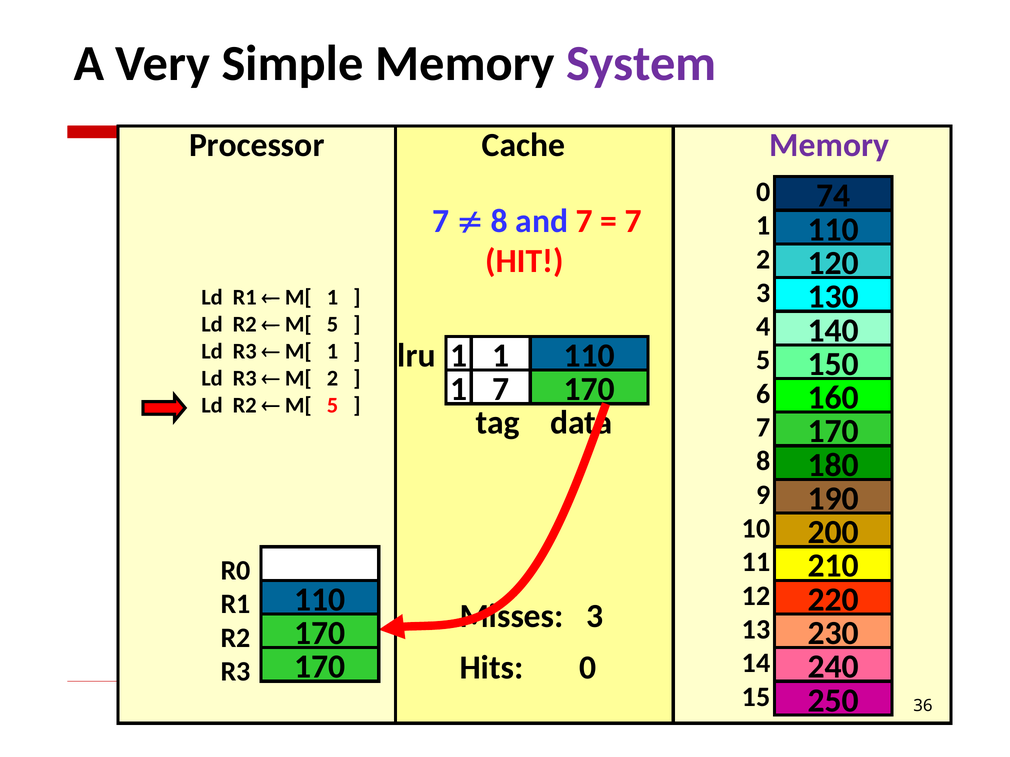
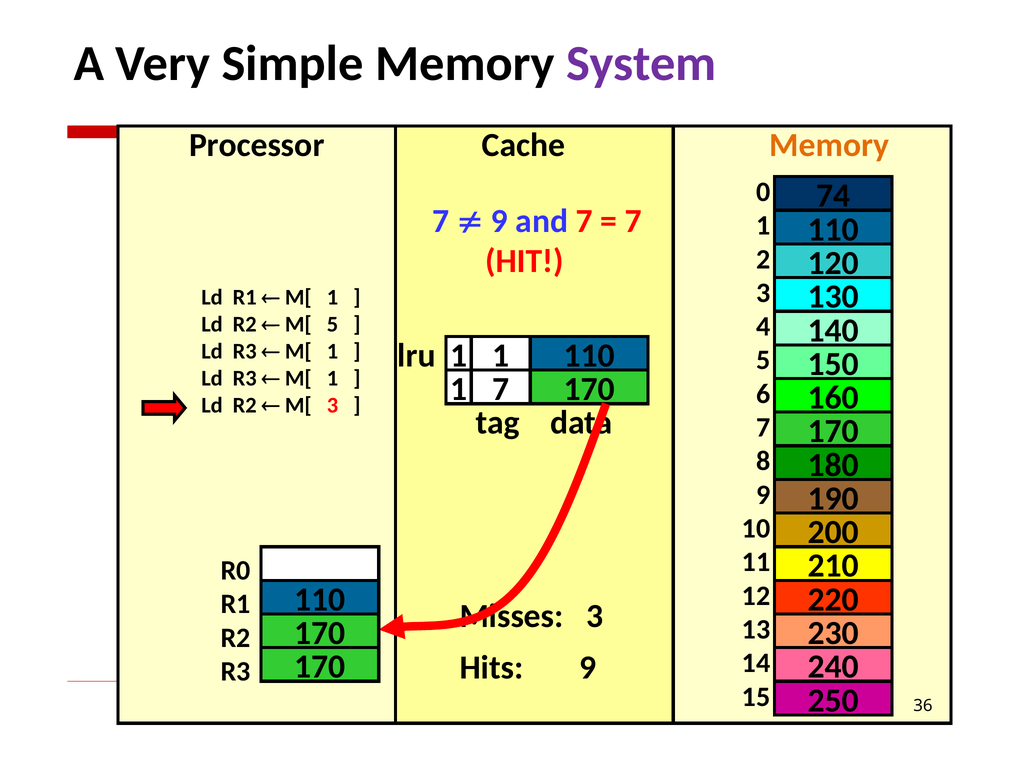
Memory at (829, 145) colour: purple -> orange
8 at (499, 221): 8 -> 9
2 at (332, 378): 2 -> 1
5 at (333, 405): 5 -> 3
Hits 0: 0 -> 9
